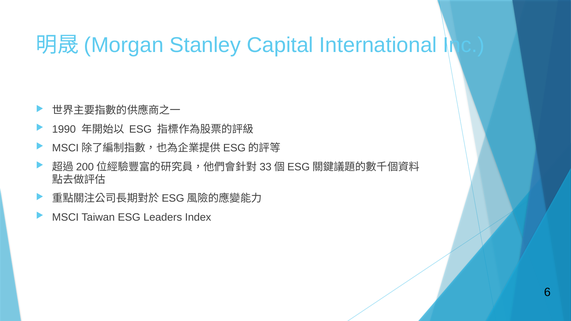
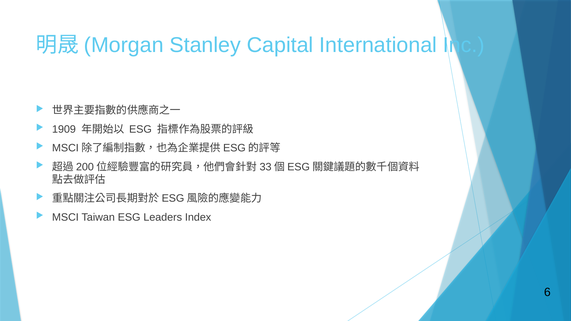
1990: 1990 -> 1909
